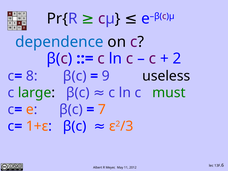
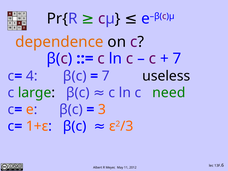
dependence colour: blue -> orange
2 at (177, 59): 2 -> 7
8: 8 -> 4
9 at (106, 76): 9 -> 7
must: must -> need
7: 7 -> 3
